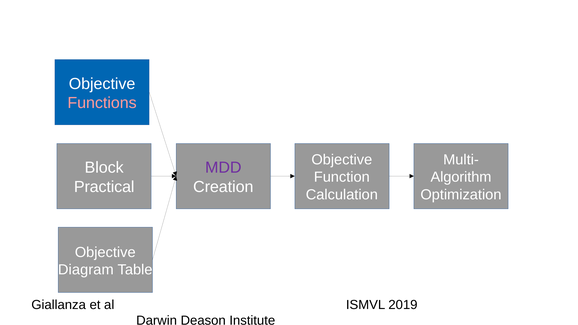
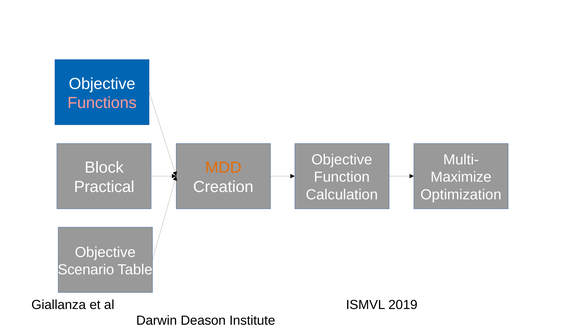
MDD colour: purple -> orange
Algorithm: Algorithm -> Maximize
Diagram: Diagram -> Scenario
